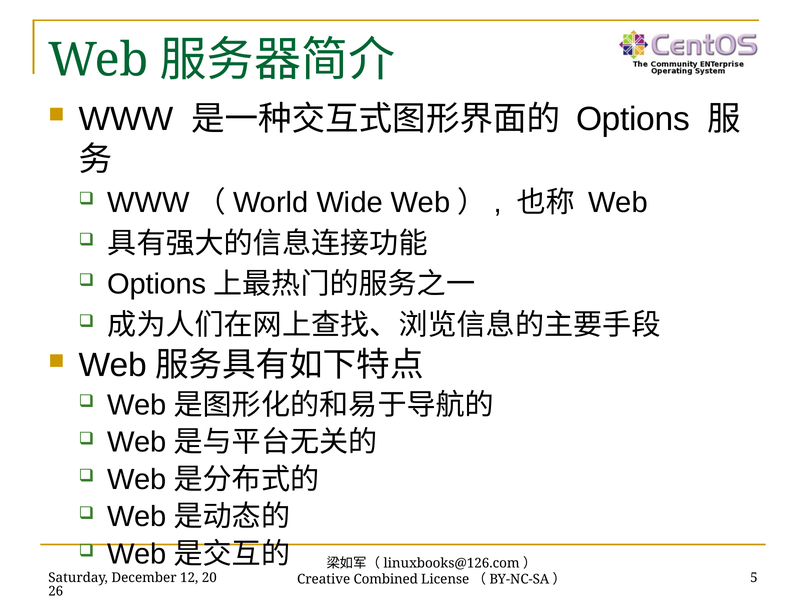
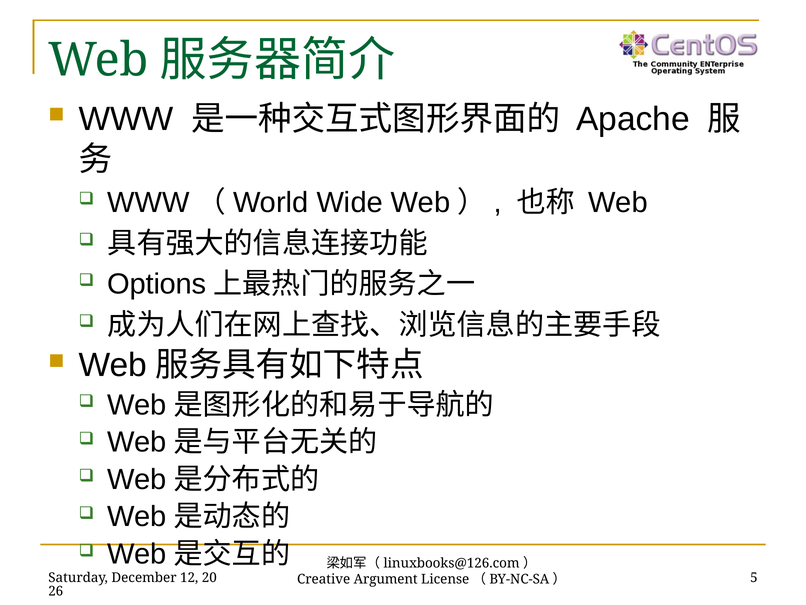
Options at (633, 119): Options -> Apache
Combined: Combined -> Argument
